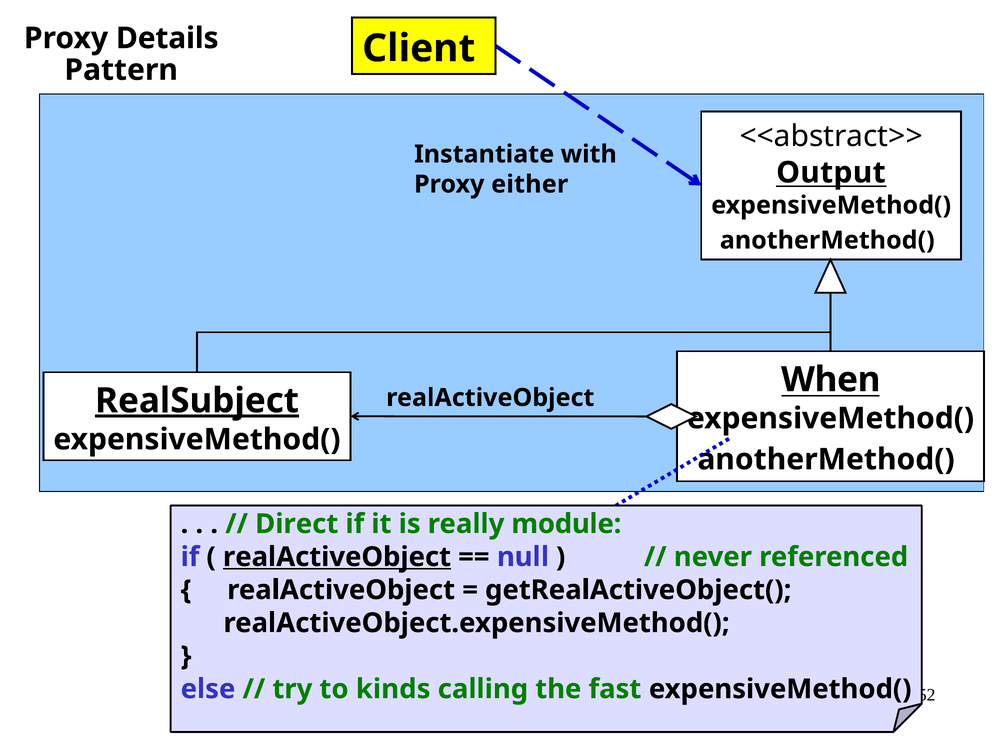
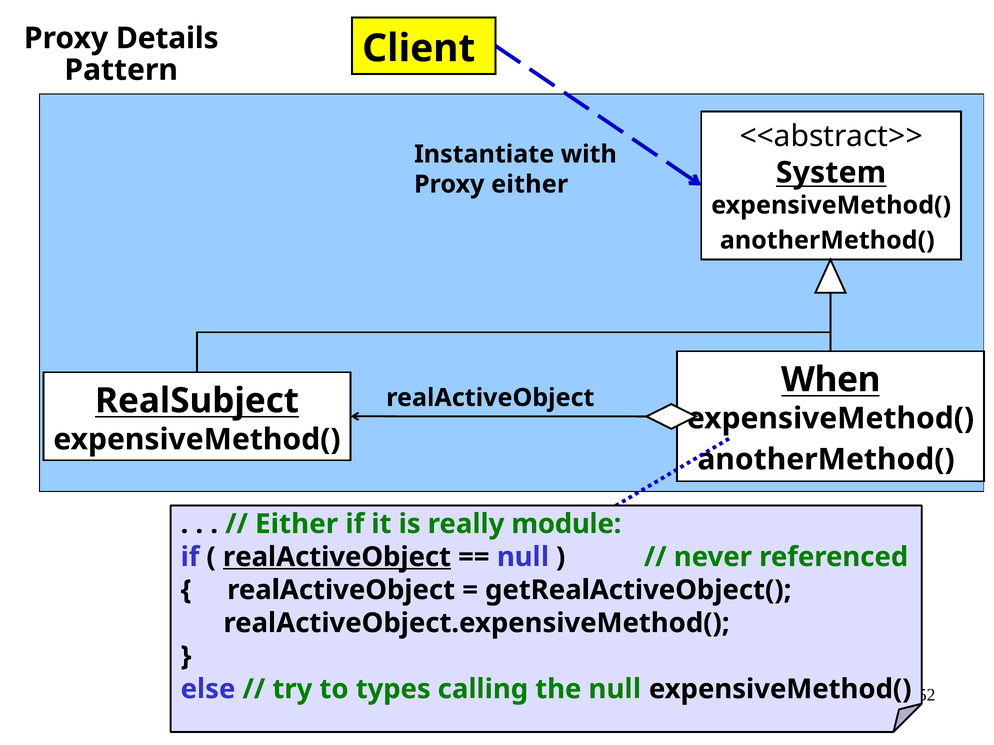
Output: Output -> System
RealSubject underline: present -> none
Direct at (297, 524): Direct -> Either
kinds: kinds -> types
the fast: fast -> null
